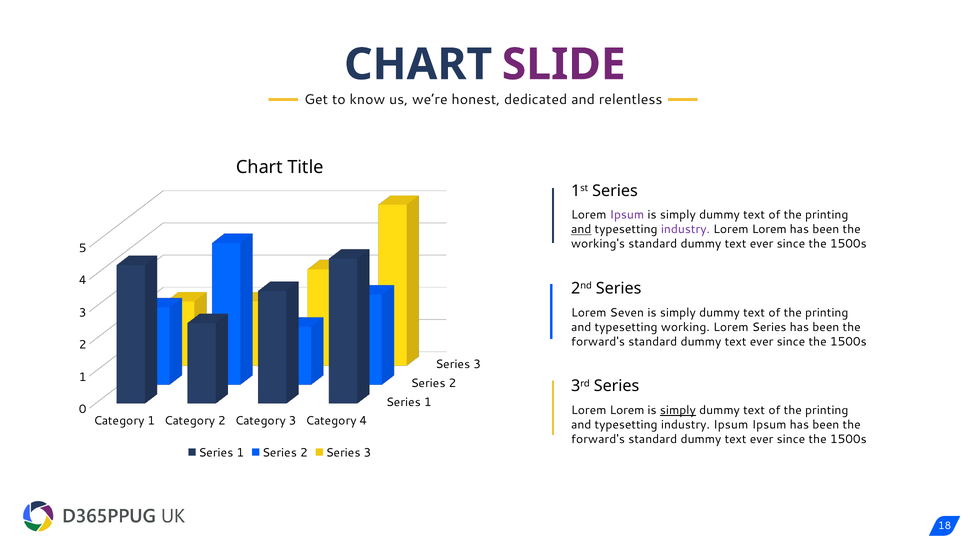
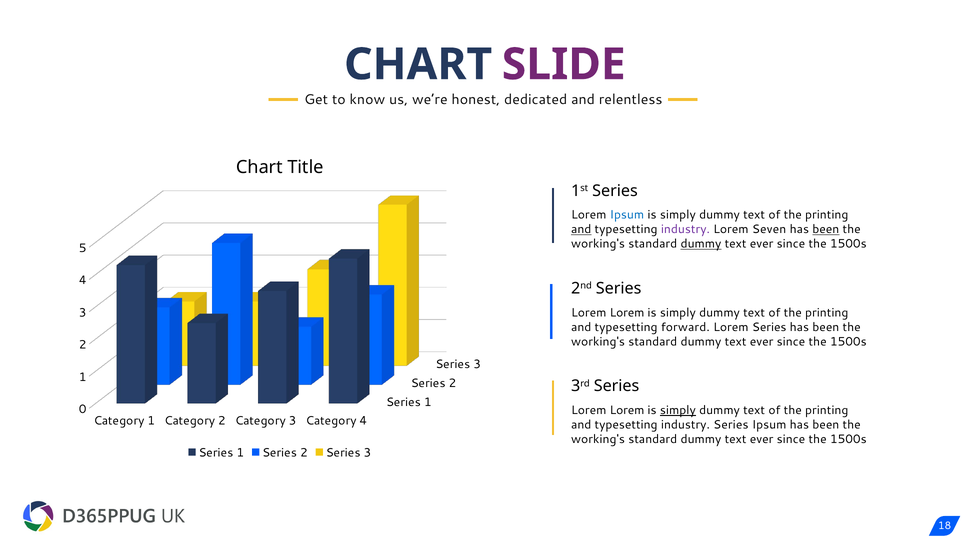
Ipsum at (627, 215) colour: purple -> blue
Lorem at (769, 230): Lorem -> Seven
been at (826, 230) underline: none -> present
dummy at (701, 244) underline: none -> present
Seven at (627, 313): Seven -> Lorem
working: working -> forward
forward's at (598, 342): forward's -> working's
industry Ipsum: Ipsum -> Series
forward's at (598, 440): forward's -> working's
